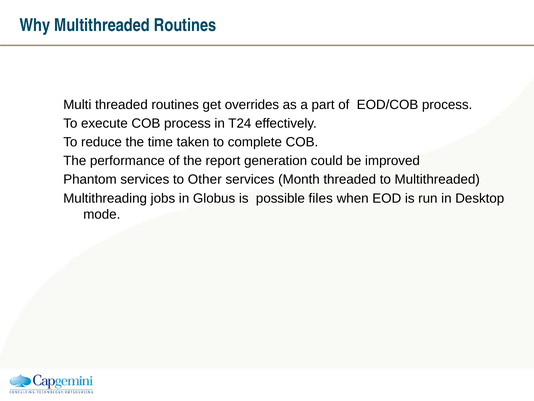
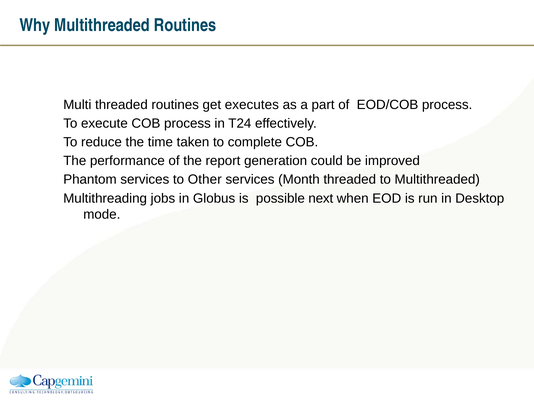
overrides: overrides -> executes
files: files -> next
